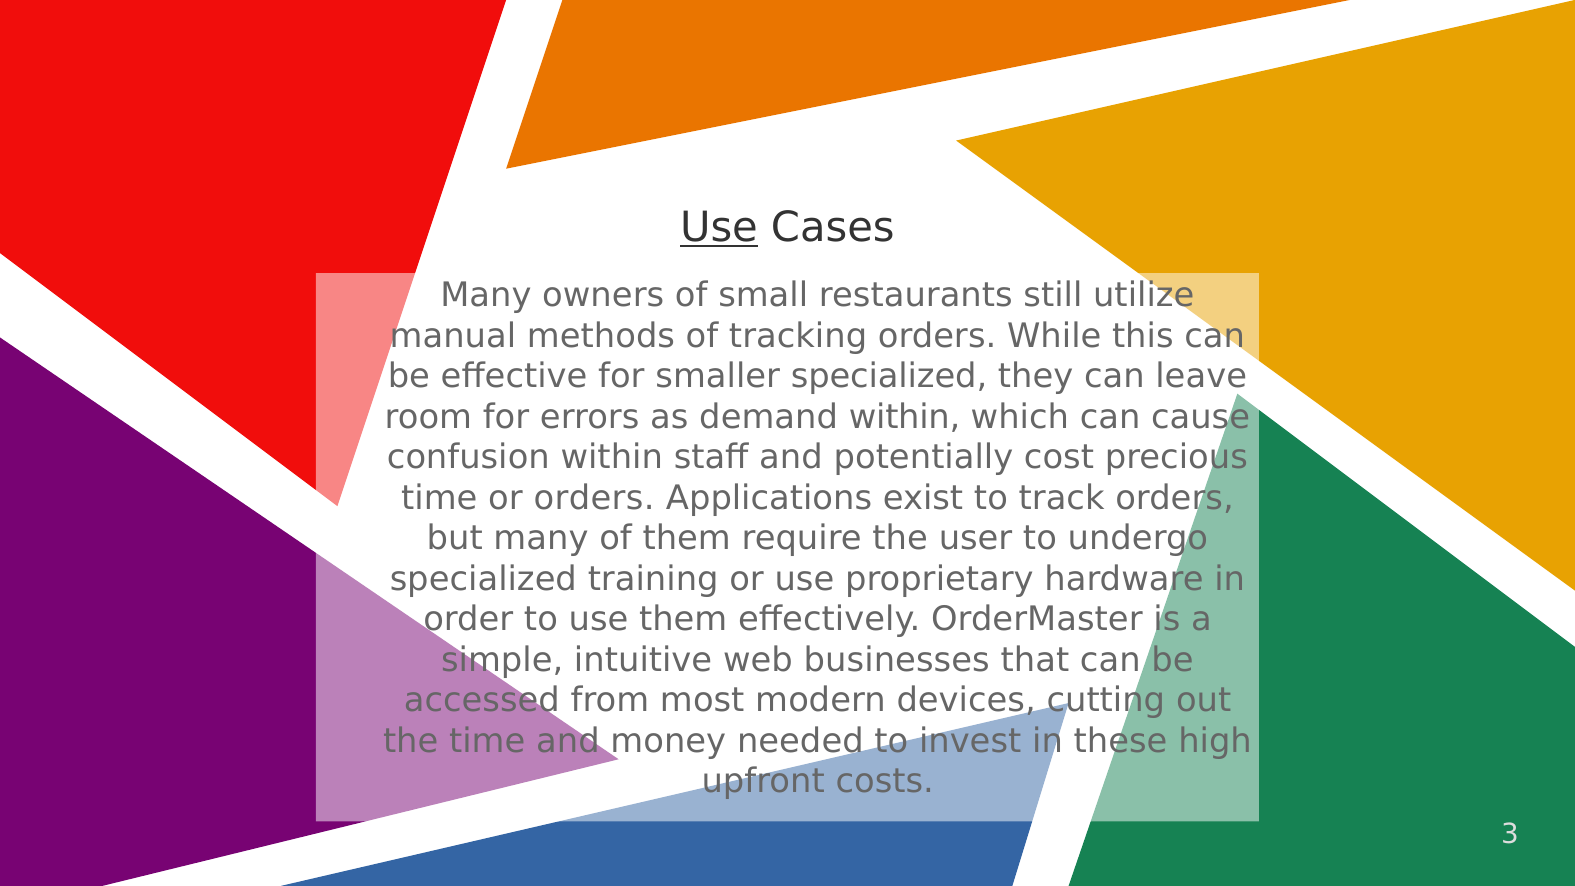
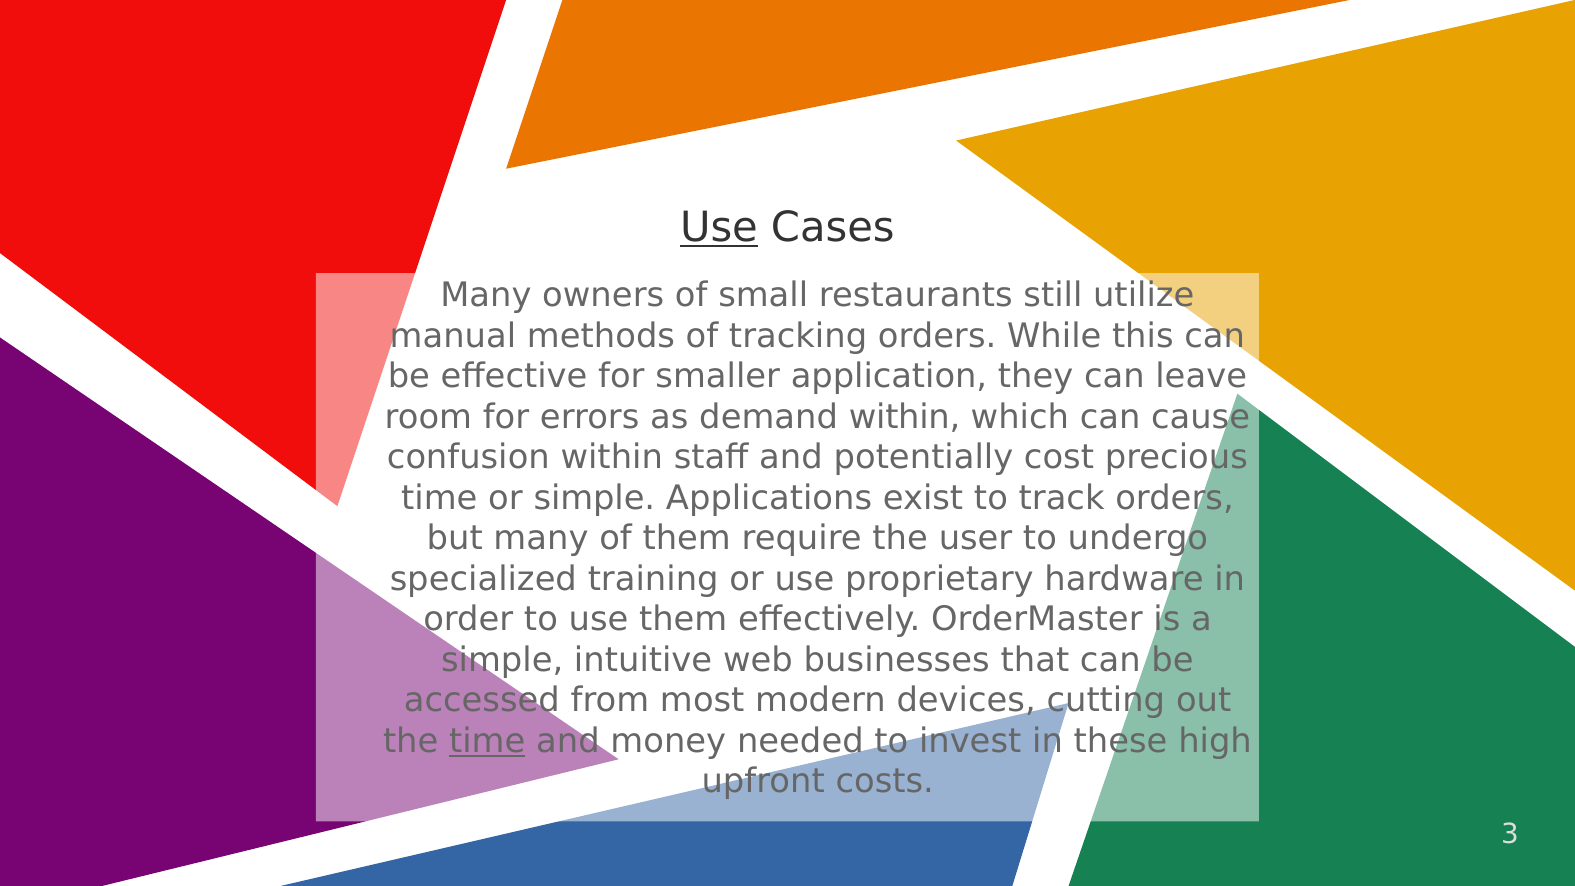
smaller specialized: specialized -> application
or orders: orders -> simple
time at (487, 741) underline: none -> present
